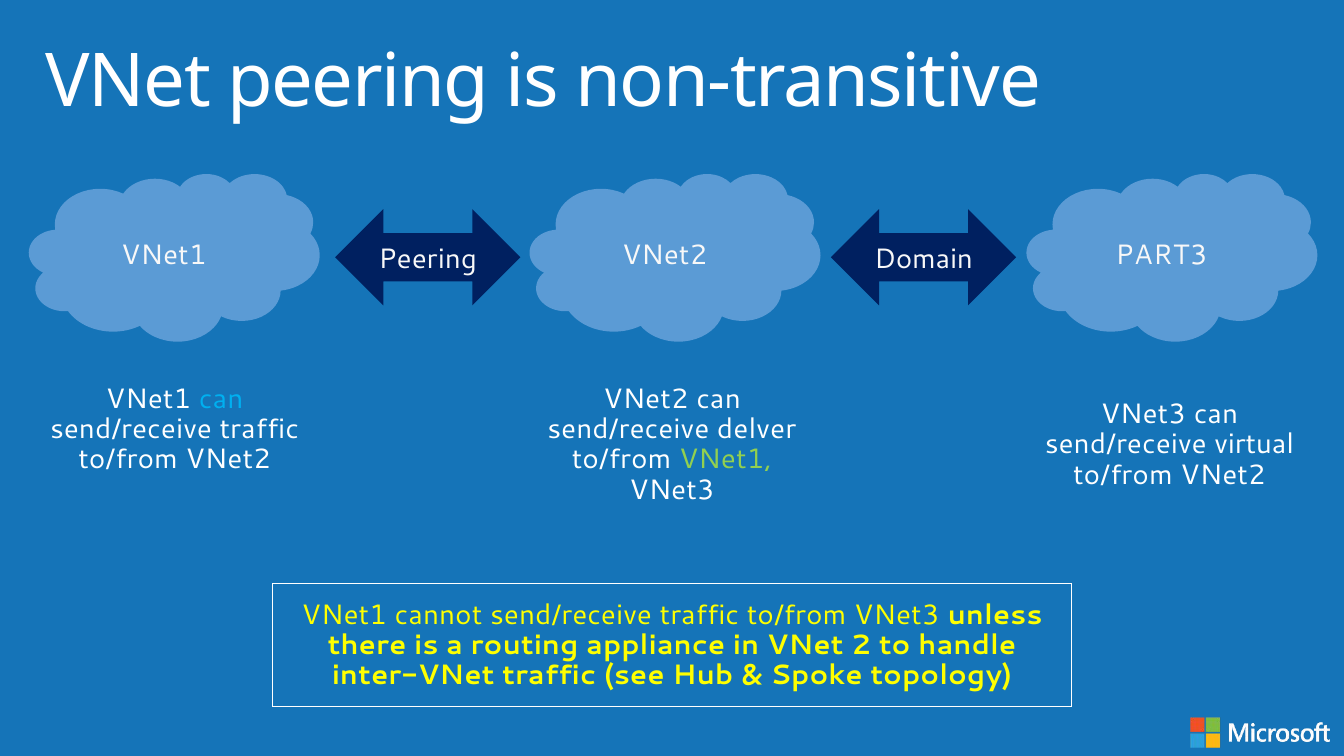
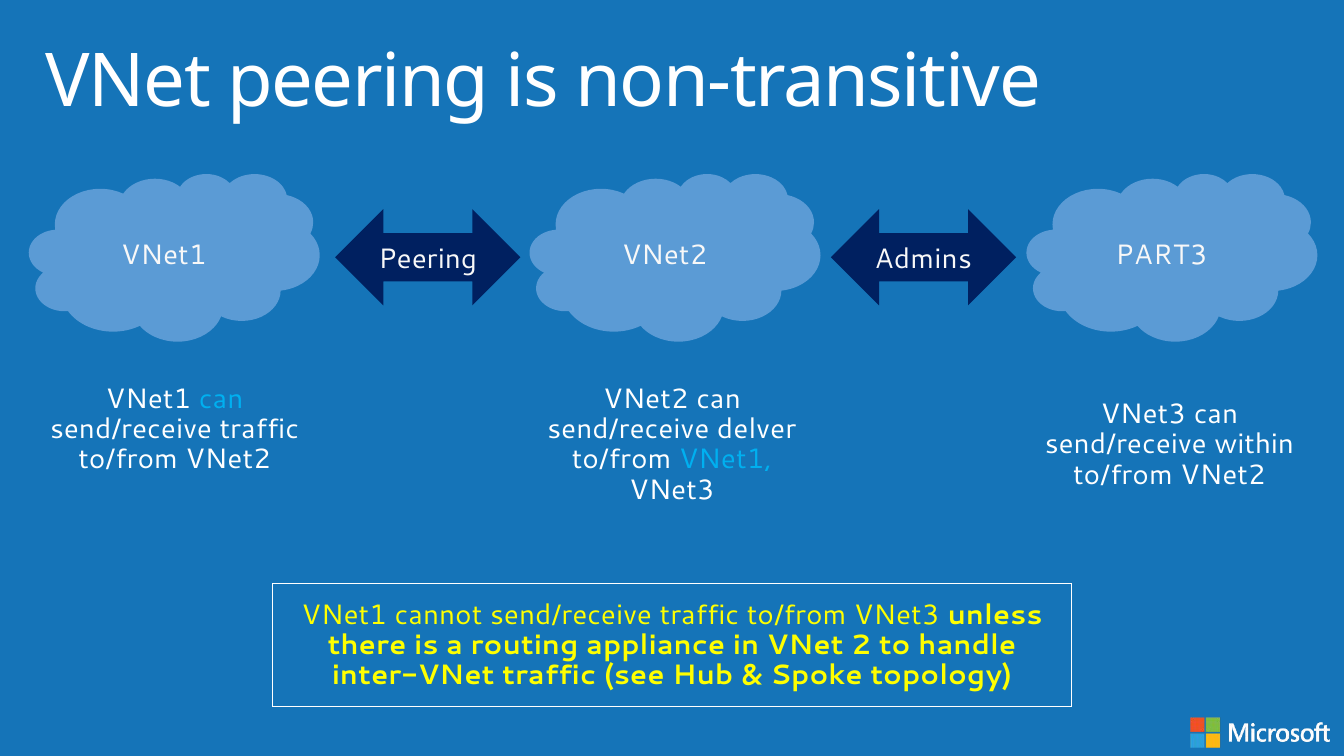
Domain: Domain -> Admins
virtual: virtual -> within
VNet1 at (726, 460) colour: light green -> light blue
